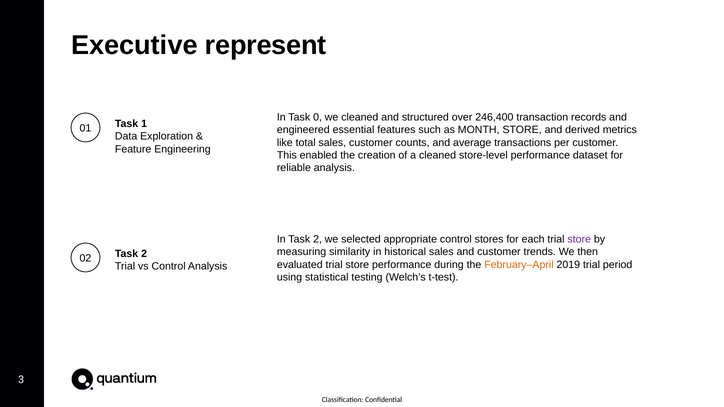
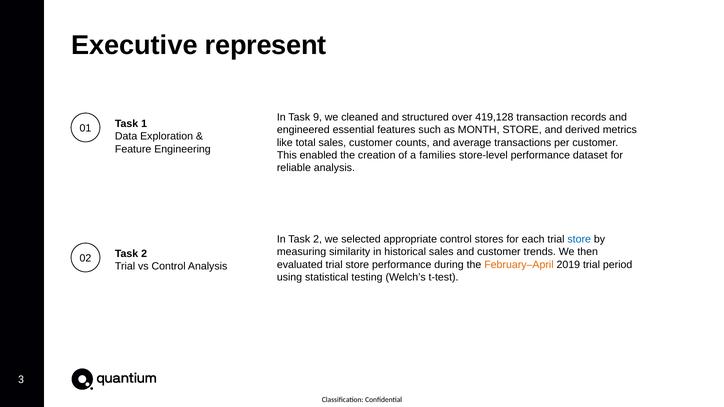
0: 0 -> 9
246,400: 246,400 -> 419,128
a cleaned: cleaned -> families
store at (579, 239) colour: purple -> blue
